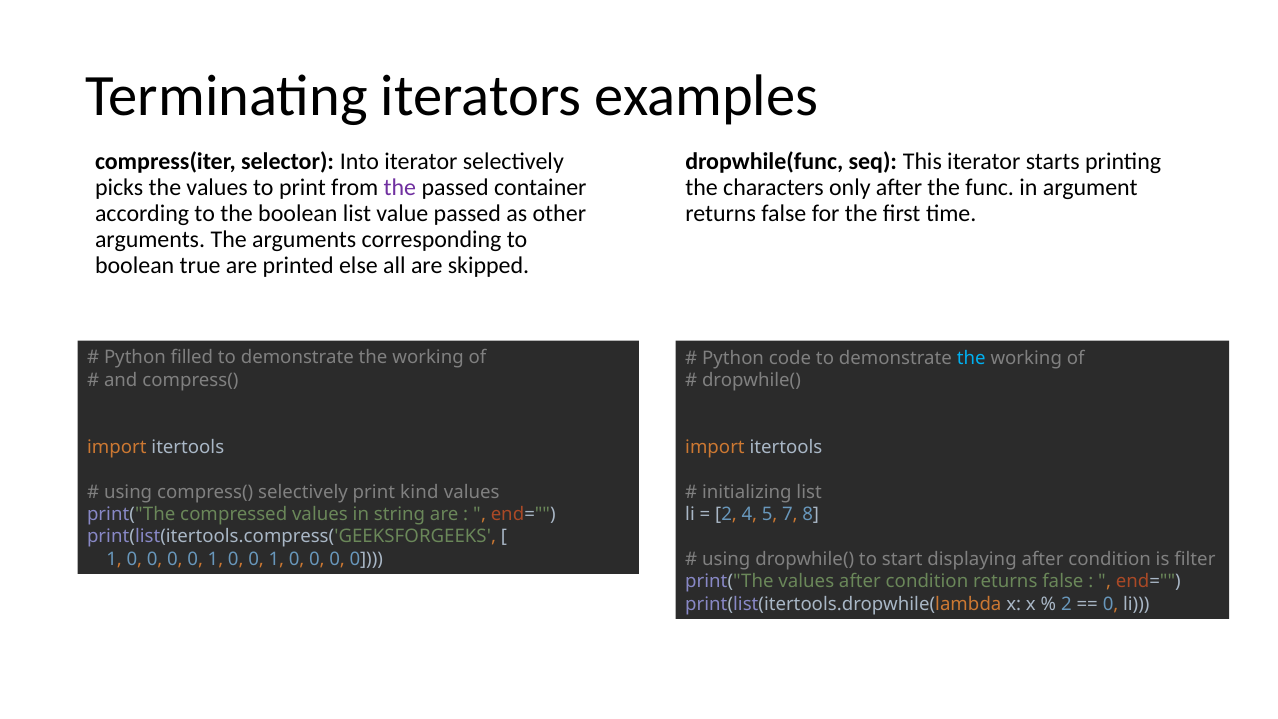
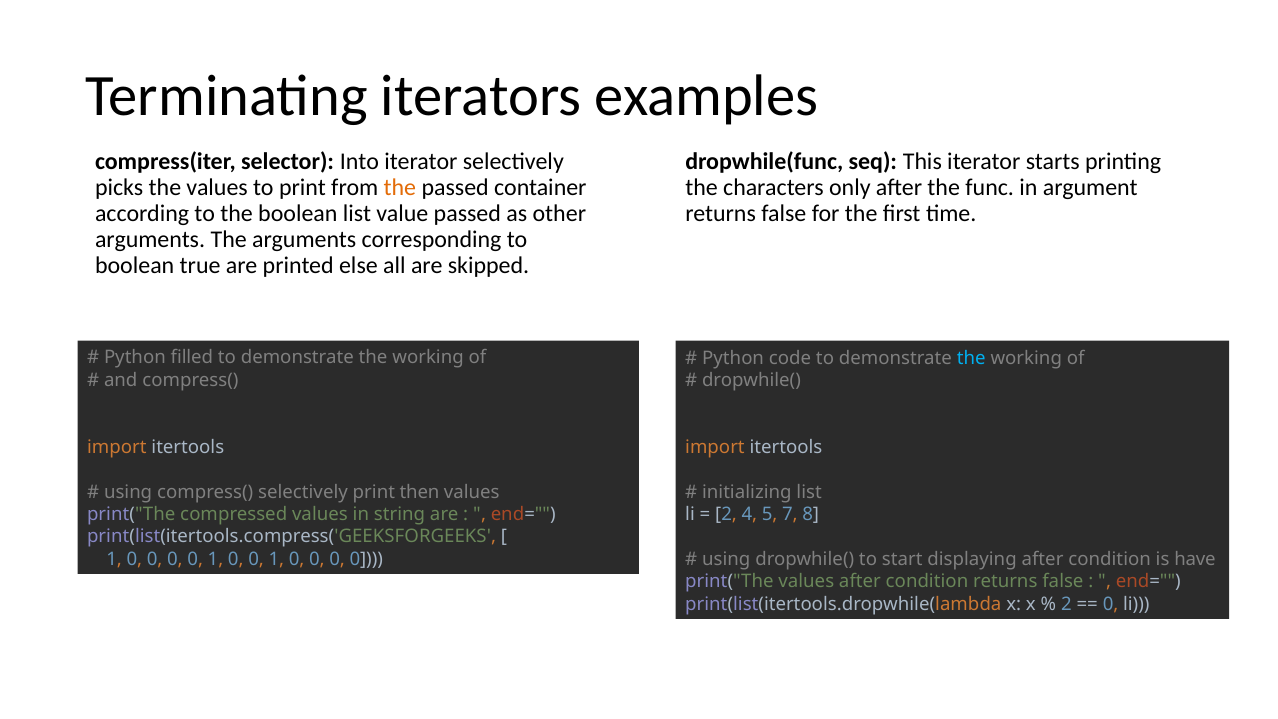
the at (400, 187) colour: purple -> orange
kind: kind -> then
filter: filter -> have
